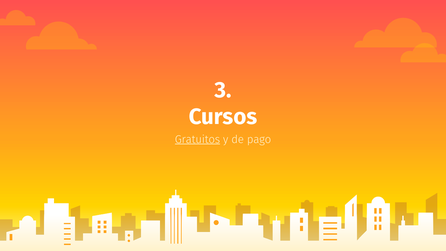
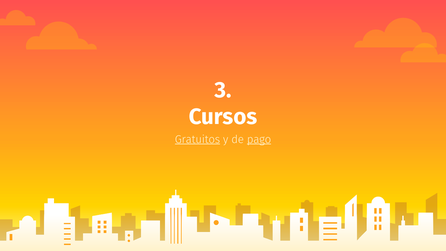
pago underline: none -> present
